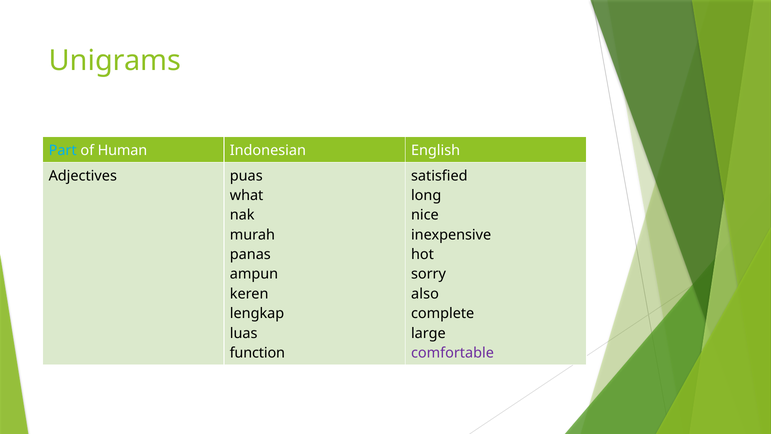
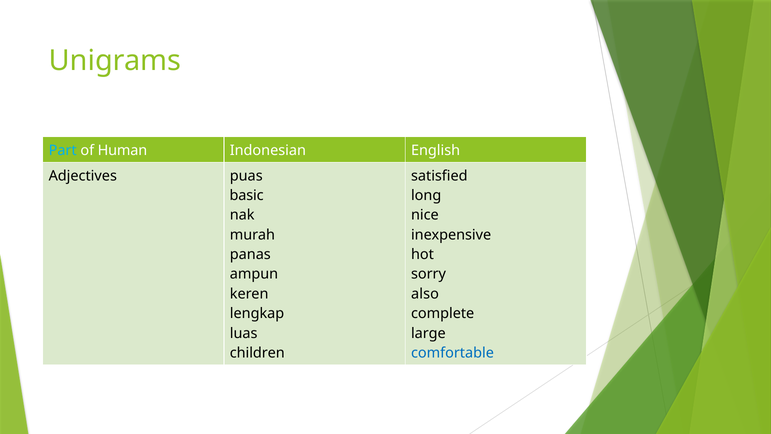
what: what -> basic
function: function -> children
comfortable colour: purple -> blue
